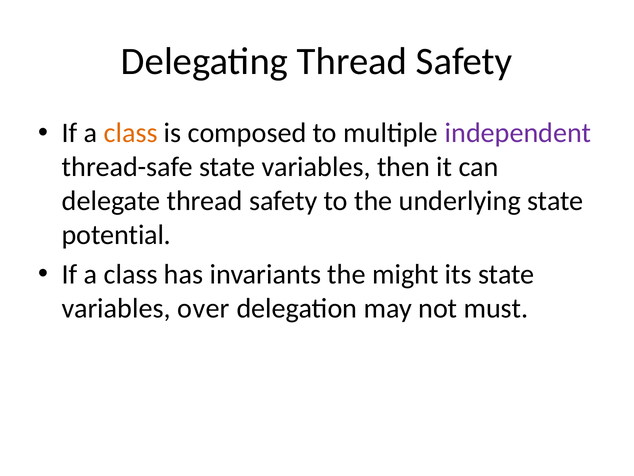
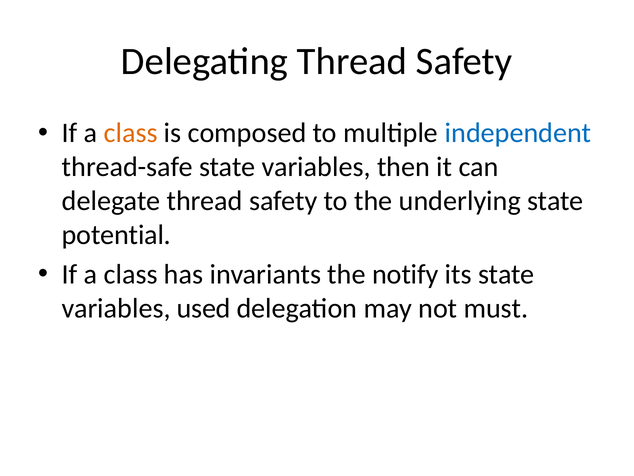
independent colour: purple -> blue
might: might -> notify
over: over -> used
